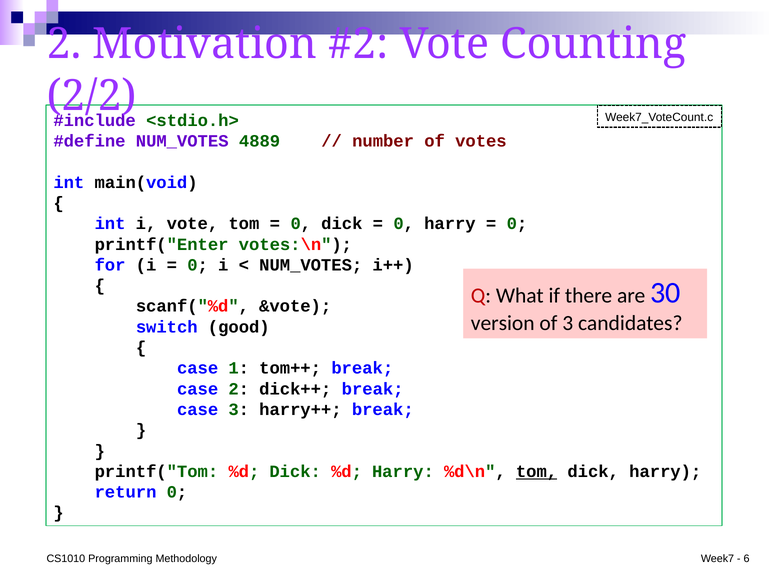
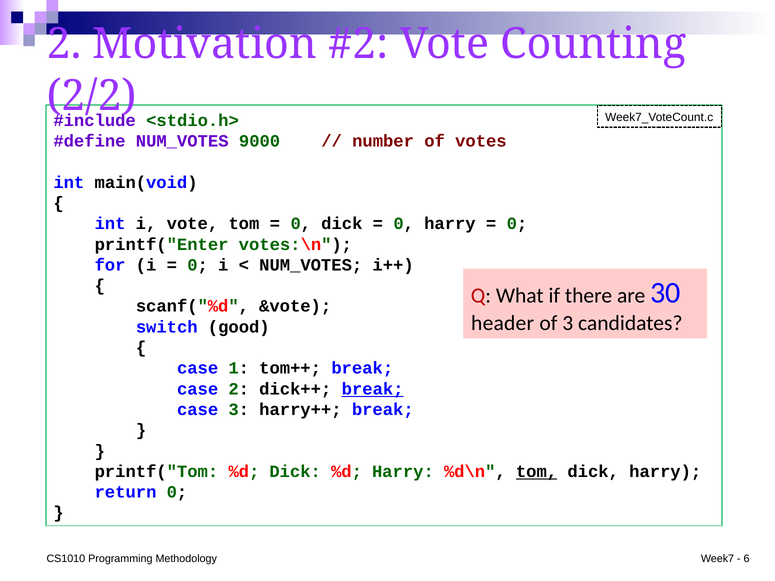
4889: 4889 -> 9000
version: version -> header
break at (373, 389) underline: none -> present
